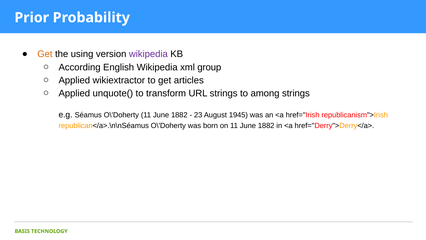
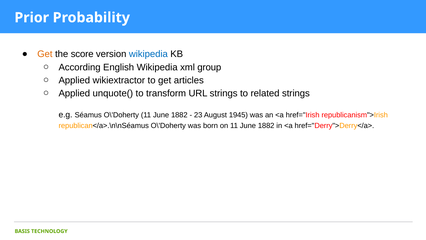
using: using -> score
wikipedia at (148, 54) colour: purple -> blue
among: among -> related
